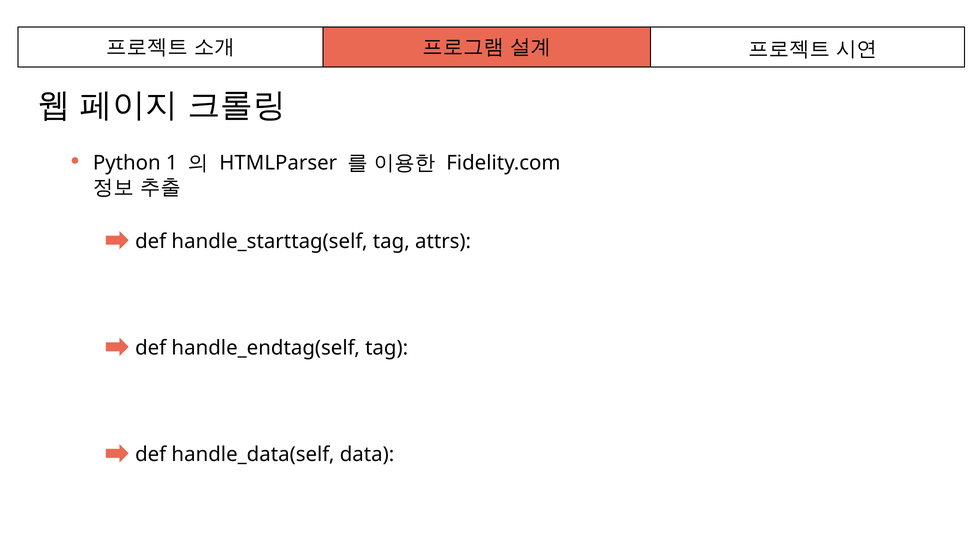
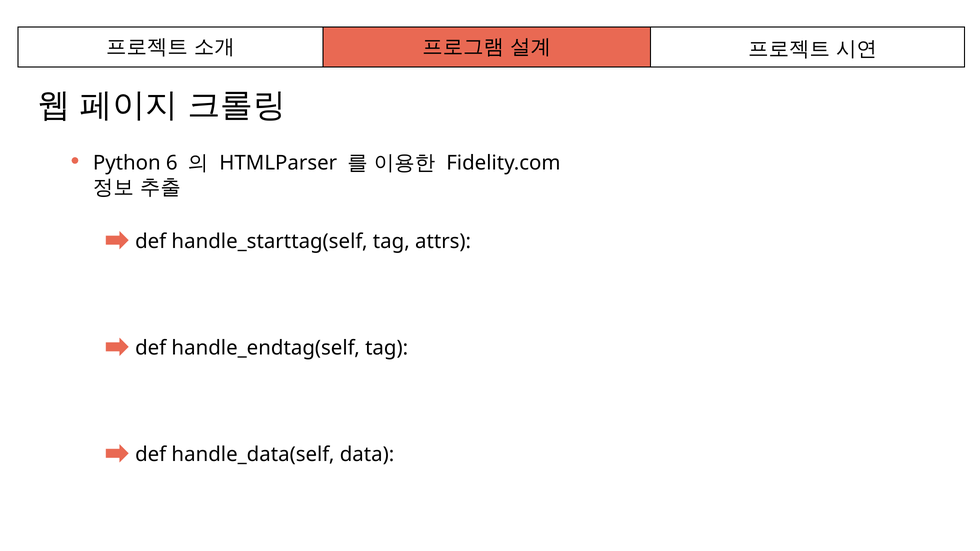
1: 1 -> 6
